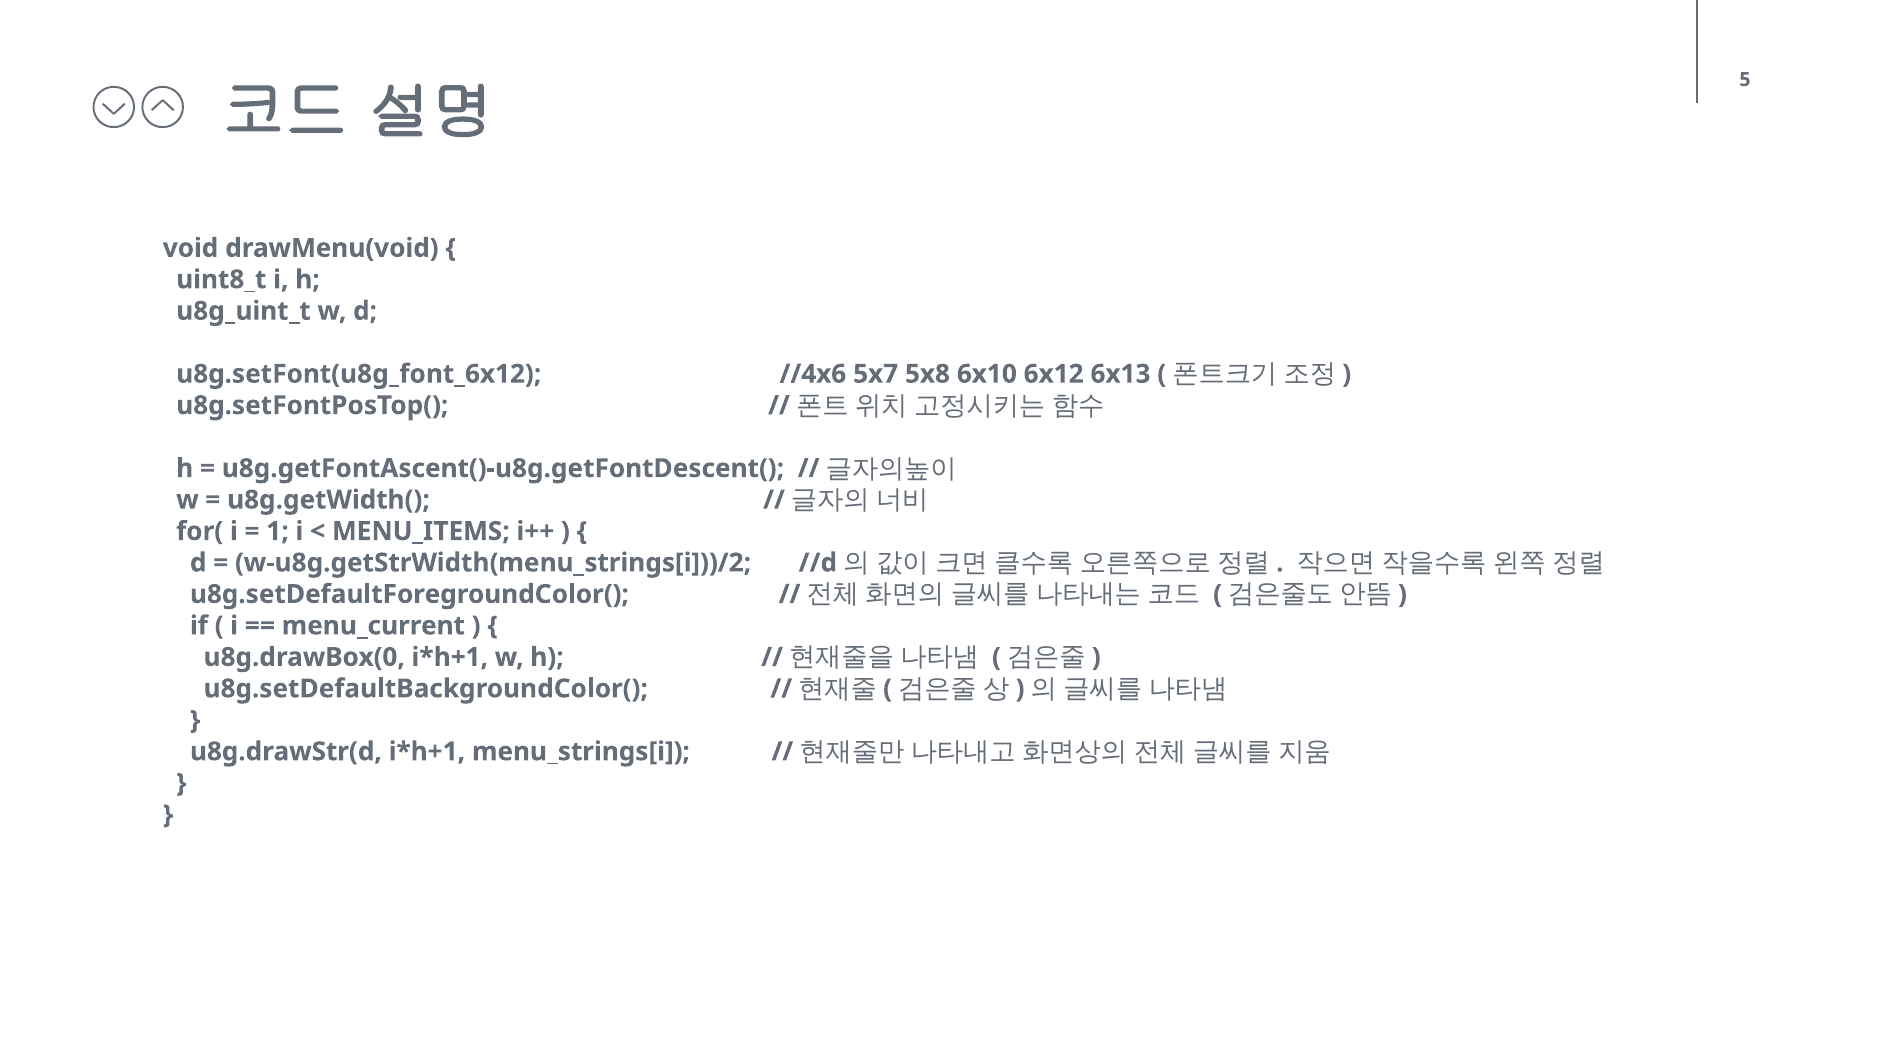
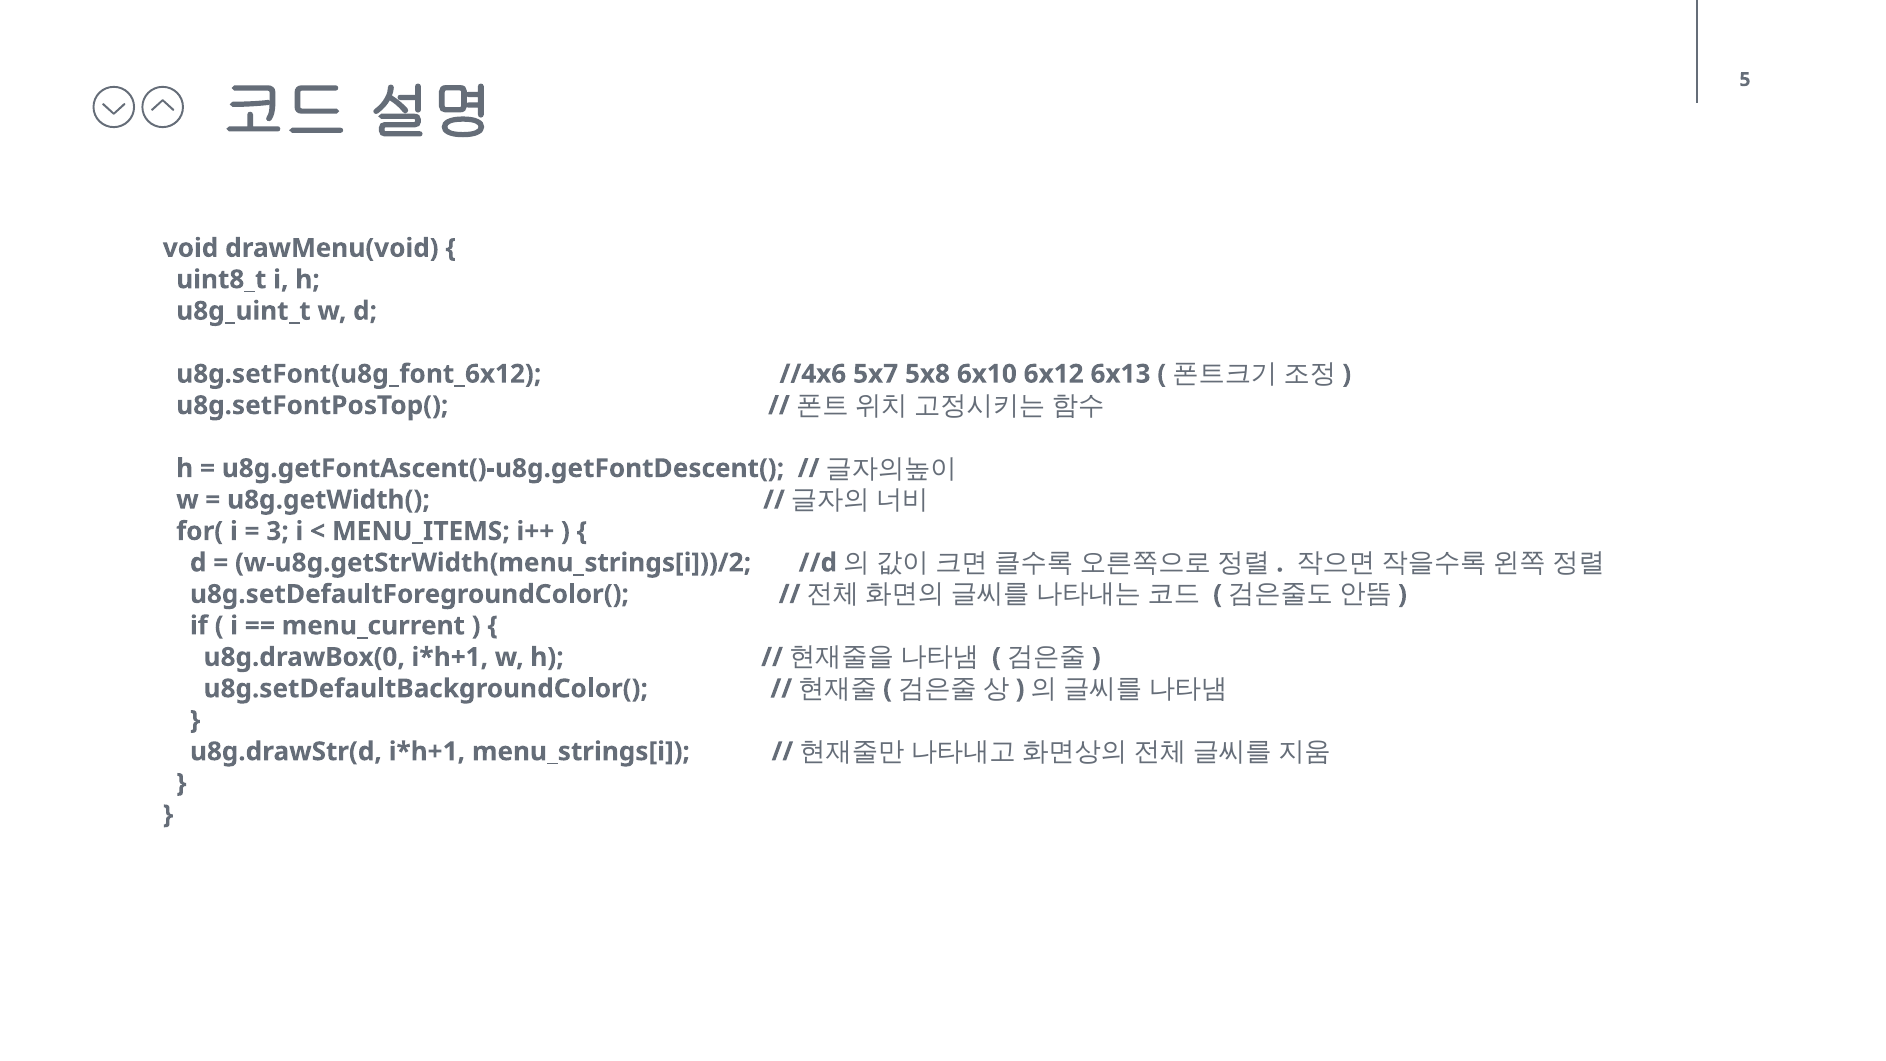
1: 1 -> 3
